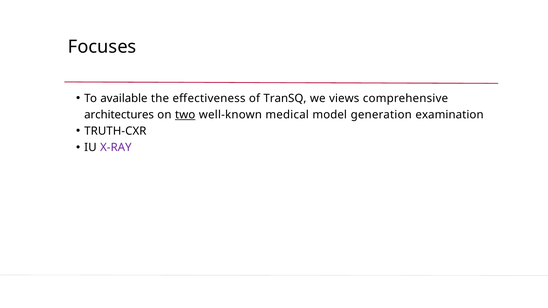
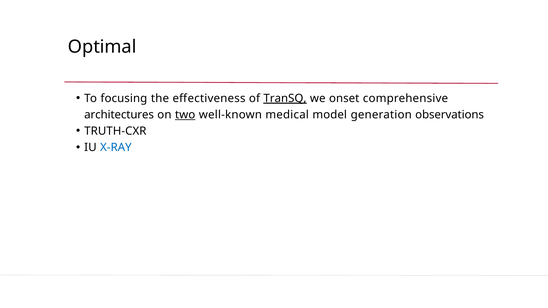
Focuses: Focuses -> Optimal
available: available -> focusing
TranSQ underline: none -> present
views: views -> onset
examination: examination -> observations
X-RAY colour: purple -> blue
